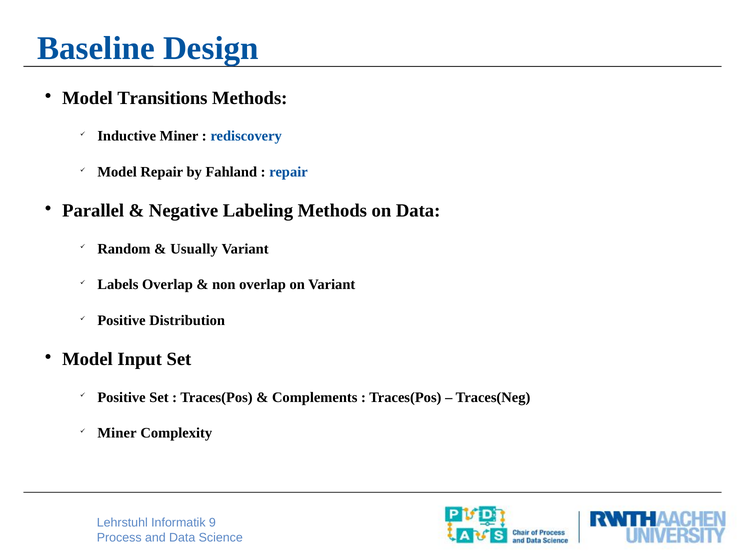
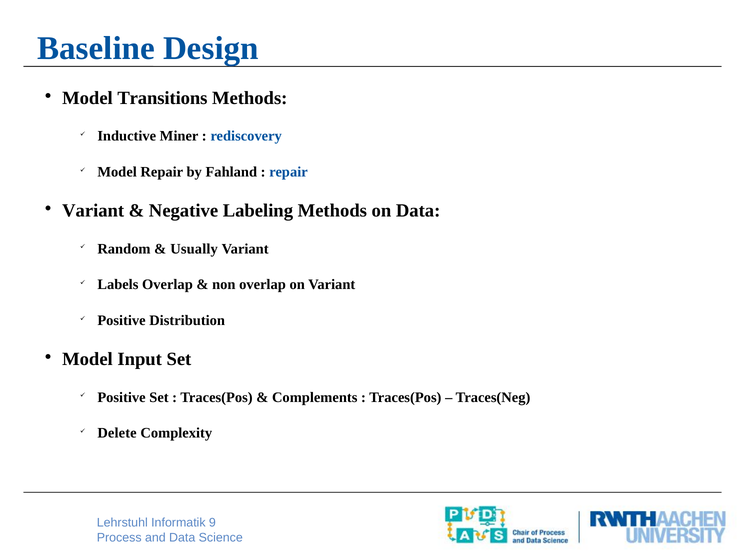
Parallel at (93, 211): Parallel -> Variant
Miner at (117, 433): Miner -> Delete
